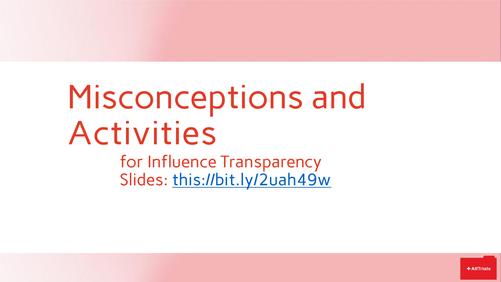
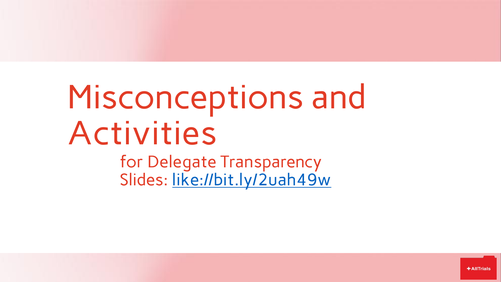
Influence: Influence -> Delegate
this://bit.ly/2uah49w: this://bit.ly/2uah49w -> like://bit.ly/2uah49w
